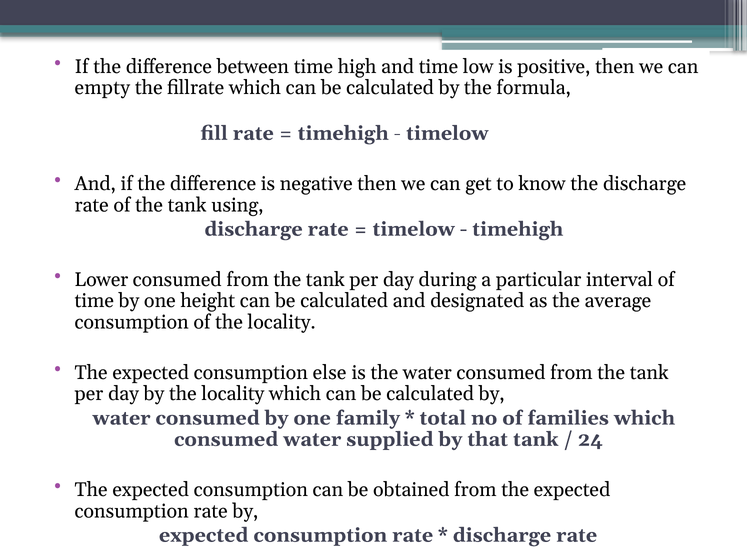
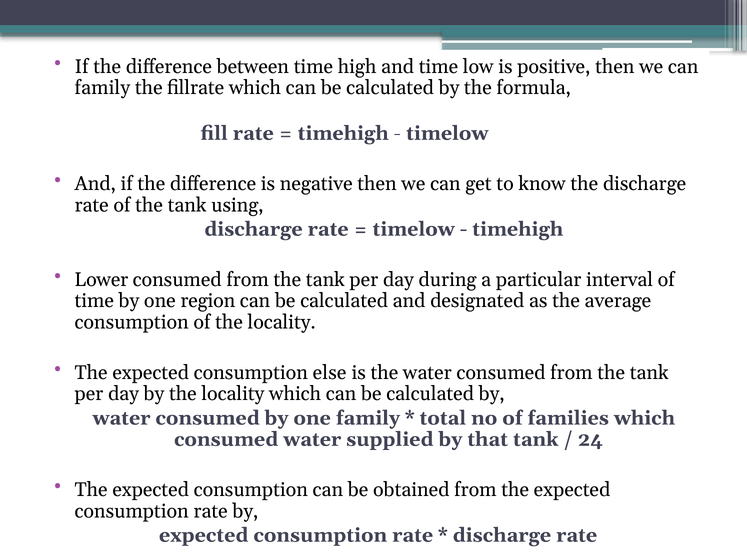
empty at (102, 88): empty -> family
height: height -> region
